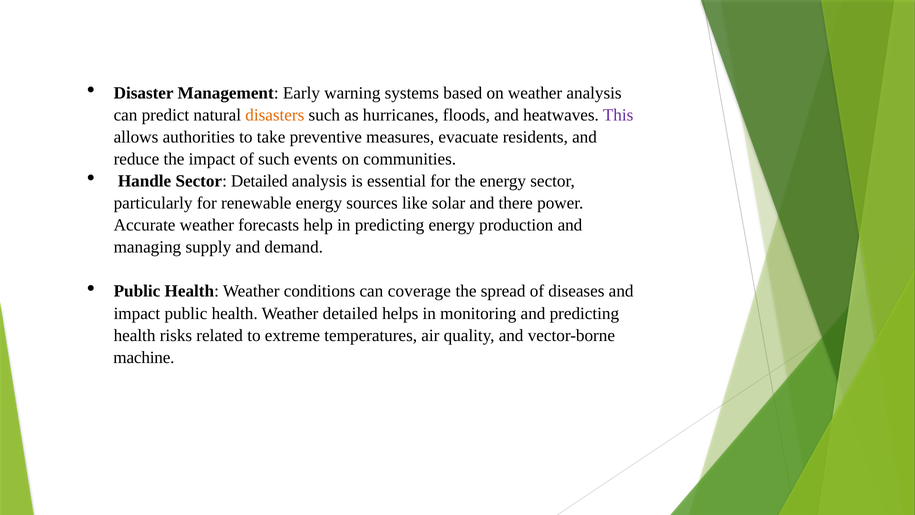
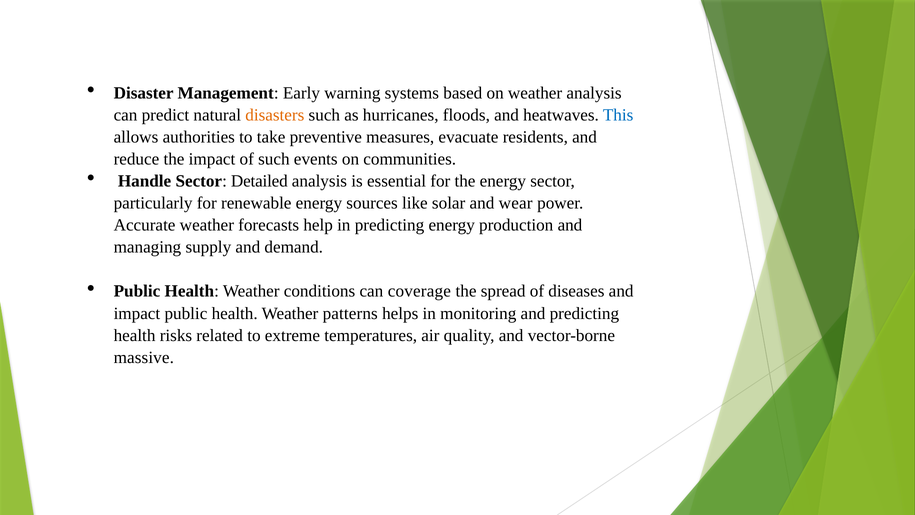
This colour: purple -> blue
there: there -> wear
Weather detailed: detailed -> patterns
machine: machine -> massive
